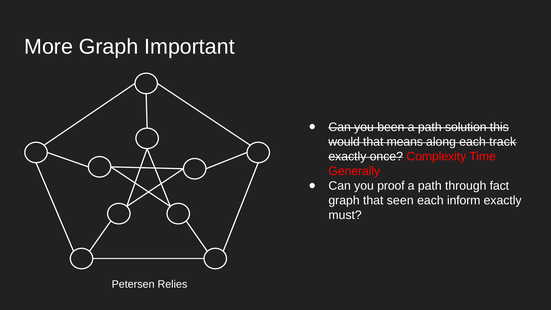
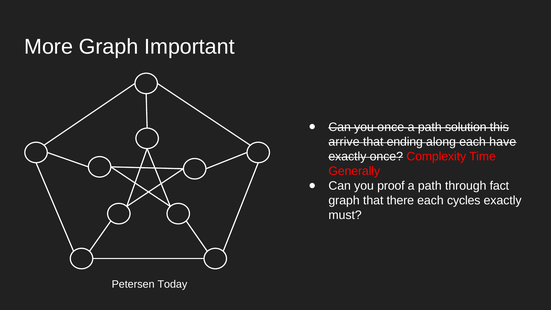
you been: been -> once
would: would -> arrive
means: means -> ending
track: track -> have
seen: seen -> there
inform: inform -> cycles
Relies: Relies -> Today
